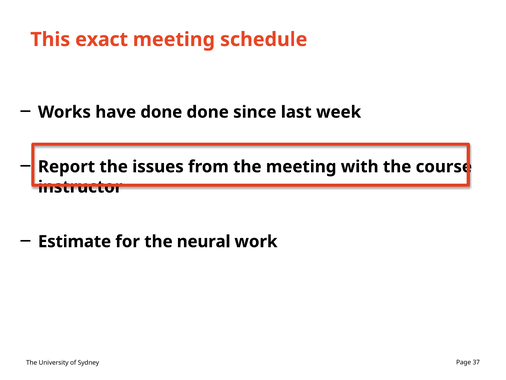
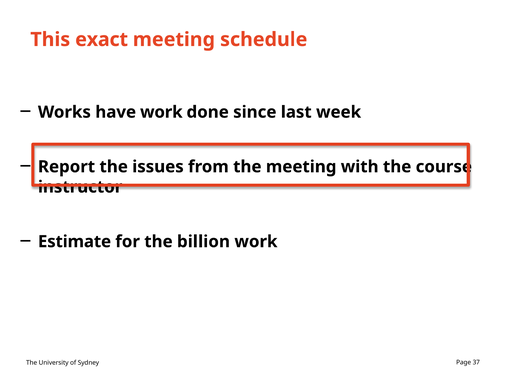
have done: done -> work
neural: neural -> billion
